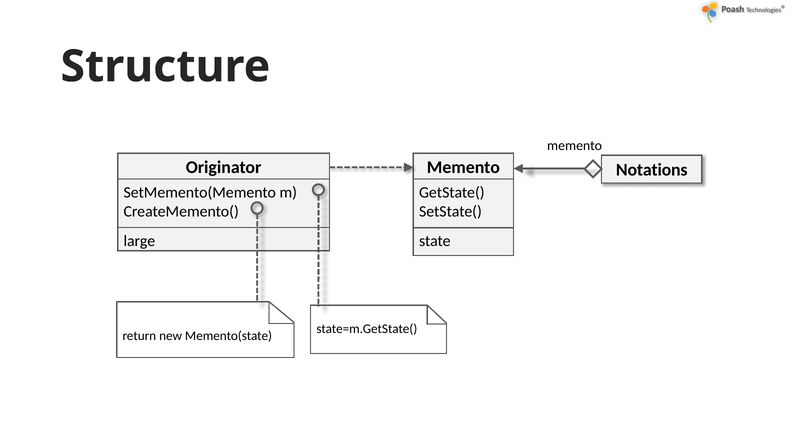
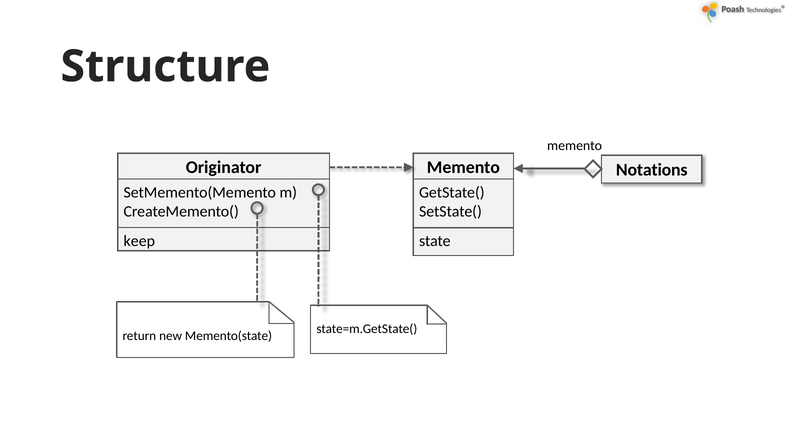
large: large -> keep
